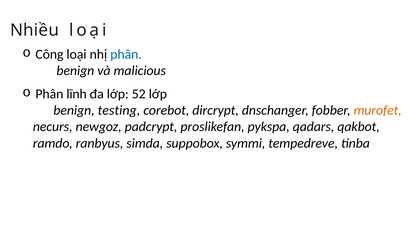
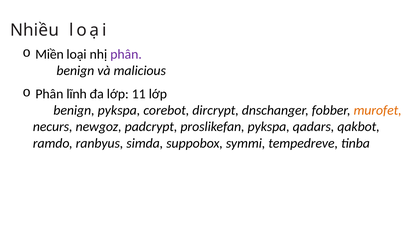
Công: Công -> Miền
phân at (126, 54) colour: blue -> purple
52: 52 -> 11
benign testing: testing -> pykspa
